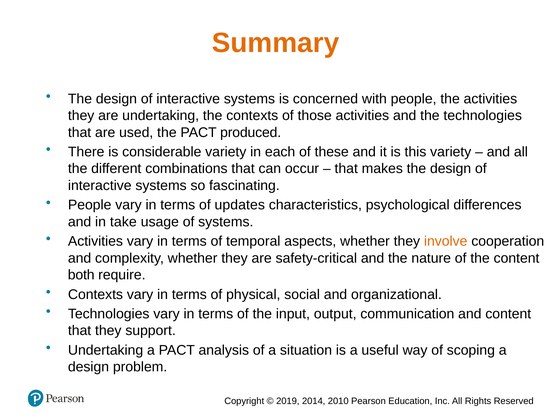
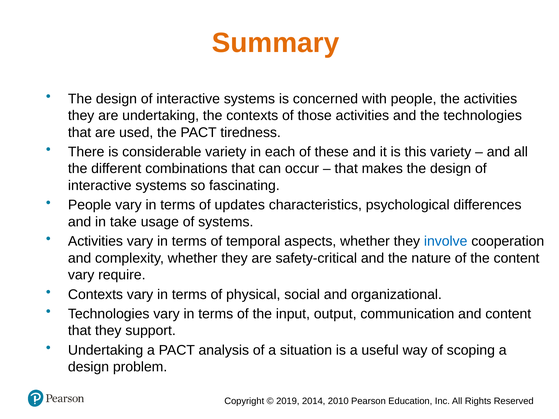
produced: produced -> tiredness
involve colour: orange -> blue
both at (81, 275): both -> vary
